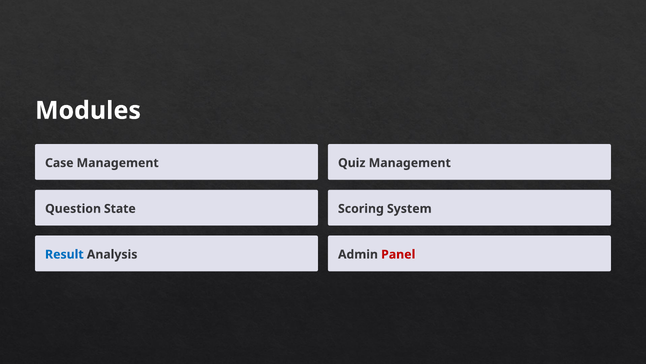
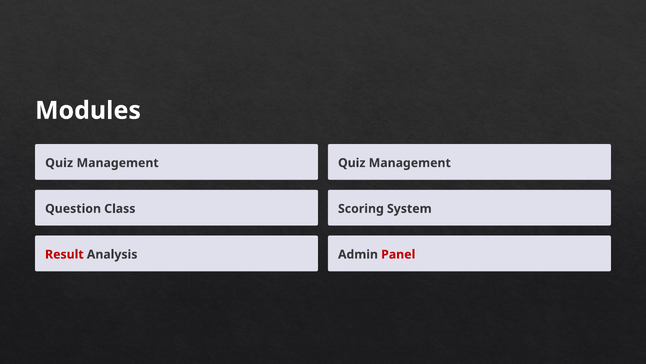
Case at (59, 163): Case -> Quiz
State: State -> Class
Result colour: blue -> red
